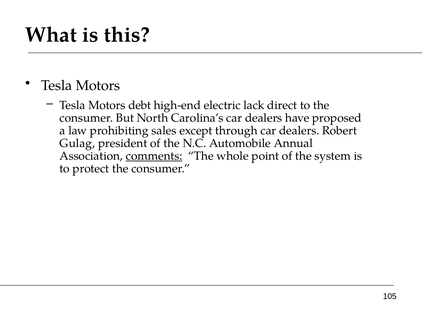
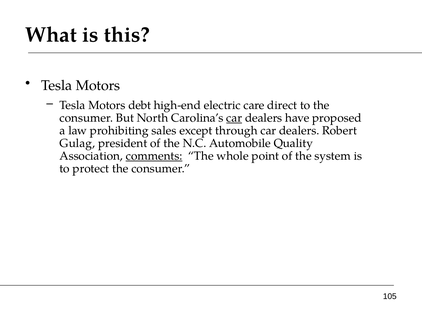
lack: lack -> care
car at (234, 118) underline: none -> present
Annual: Annual -> Quality
